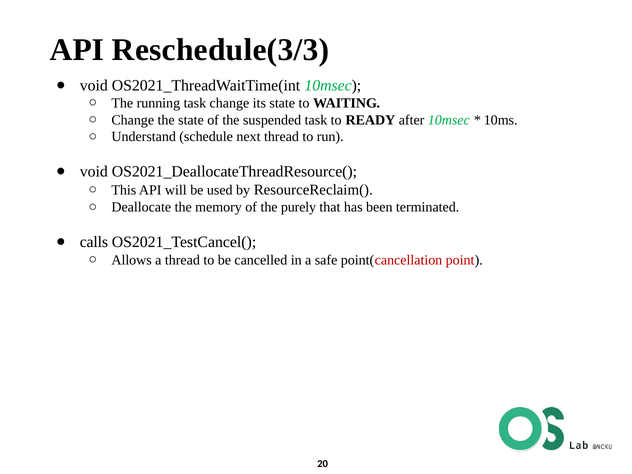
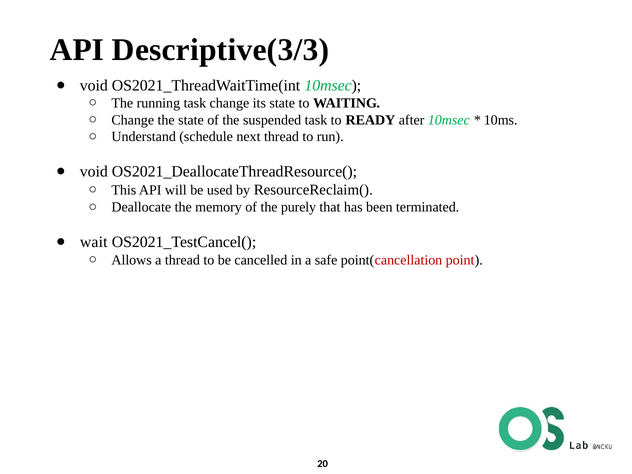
Reschedule(3/3: Reschedule(3/3 -> Descriptive(3/3
calls: calls -> wait
